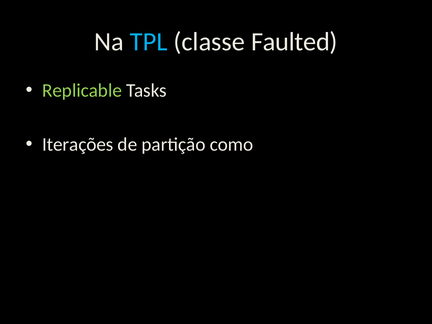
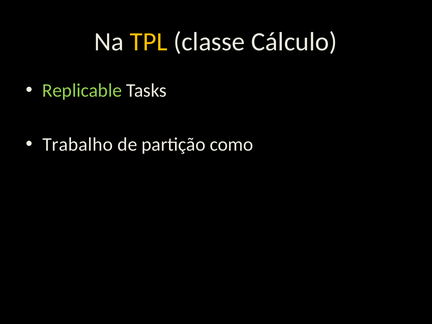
TPL colour: light blue -> yellow
Faulted: Faulted -> Cálculo
Iterações: Iterações -> Trabalho
